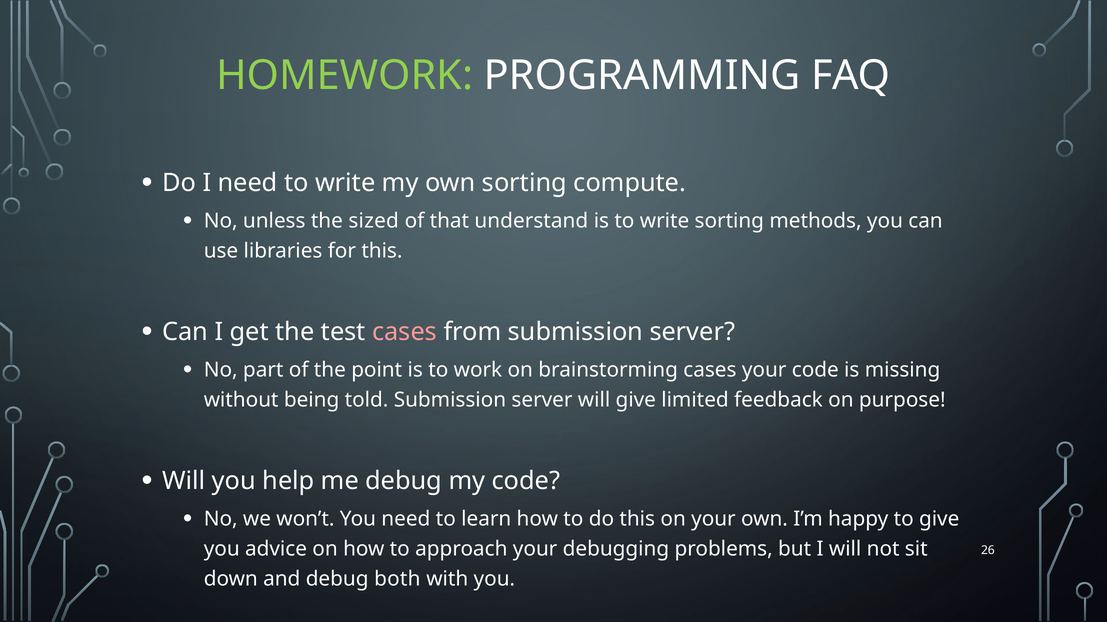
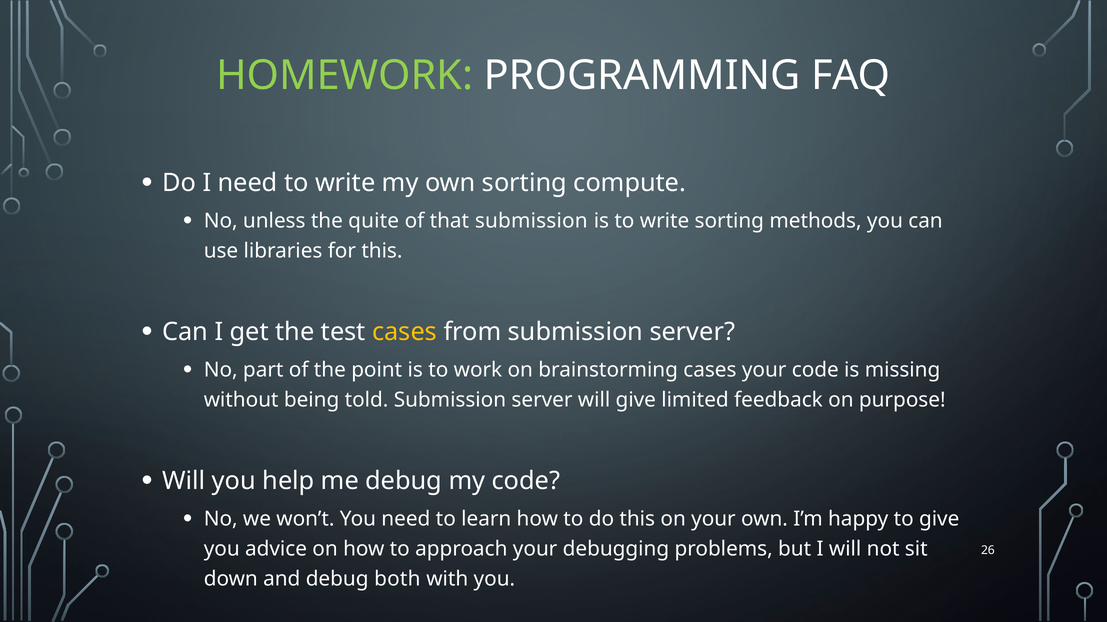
sized: sized -> quite
that understand: understand -> submission
cases at (405, 332) colour: pink -> yellow
